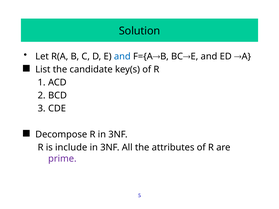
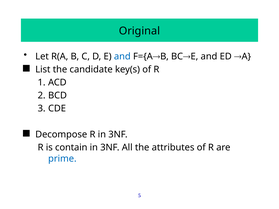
Solution: Solution -> Original
include: include -> contain
prime colour: purple -> blue
